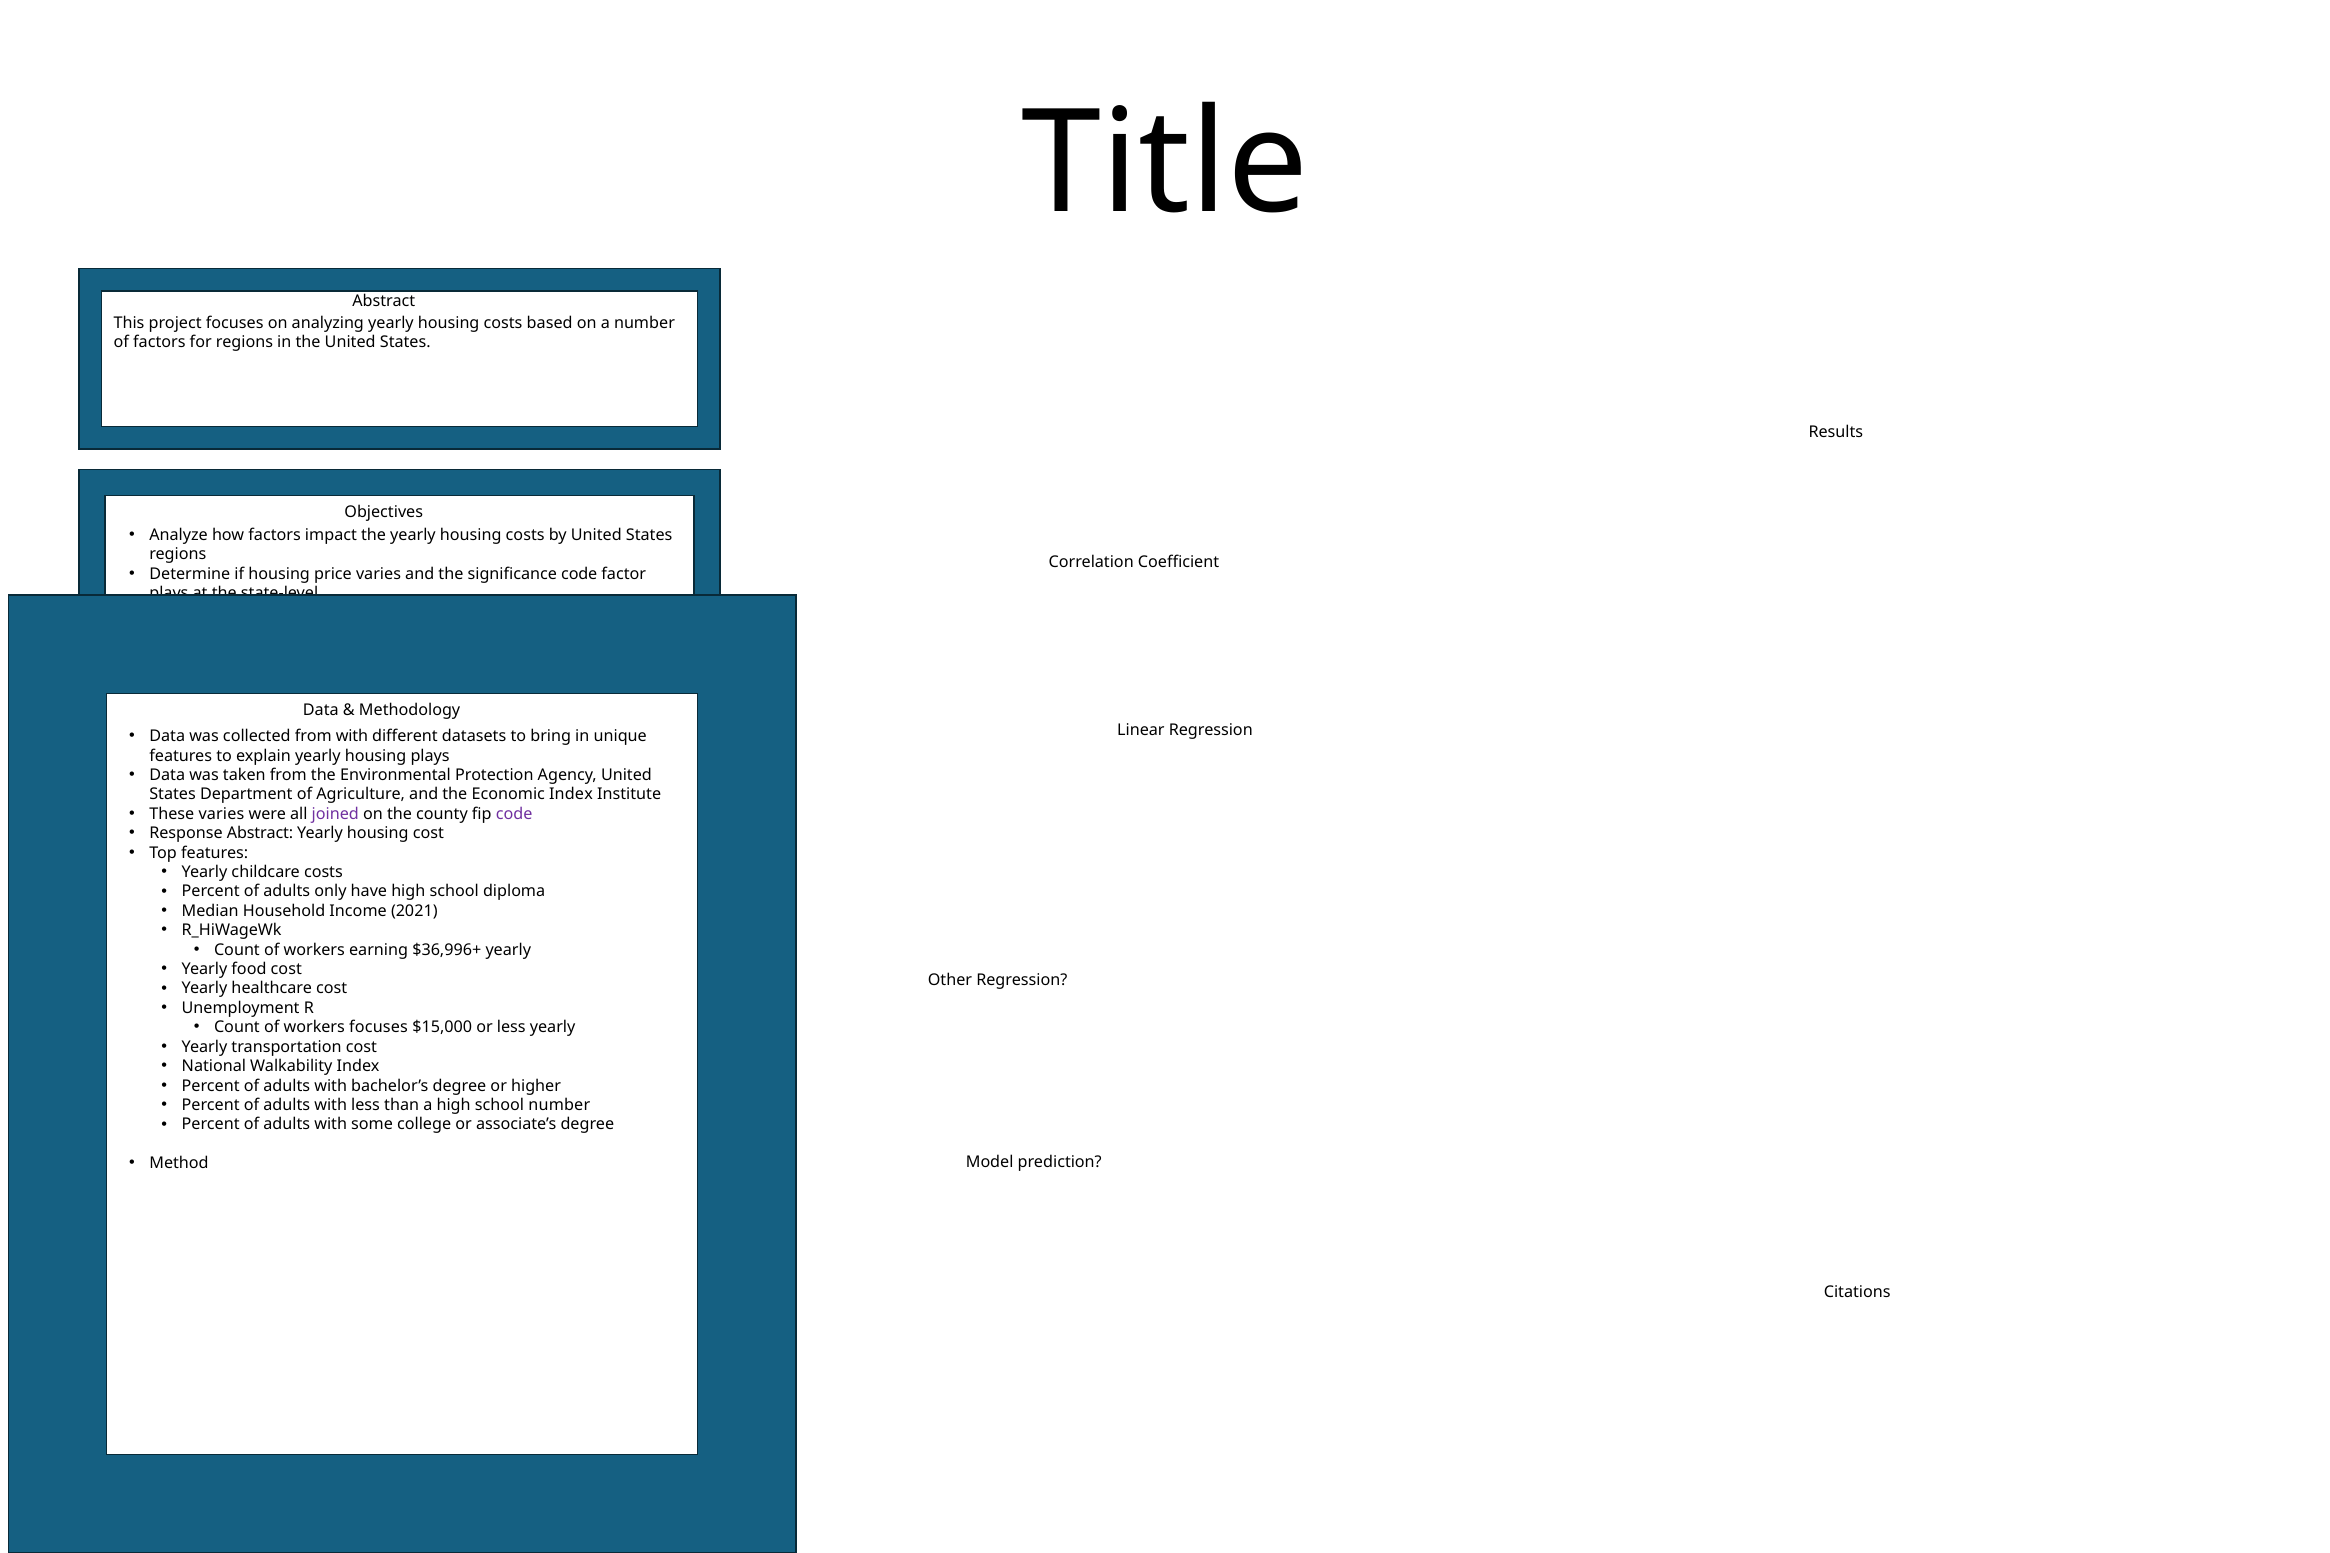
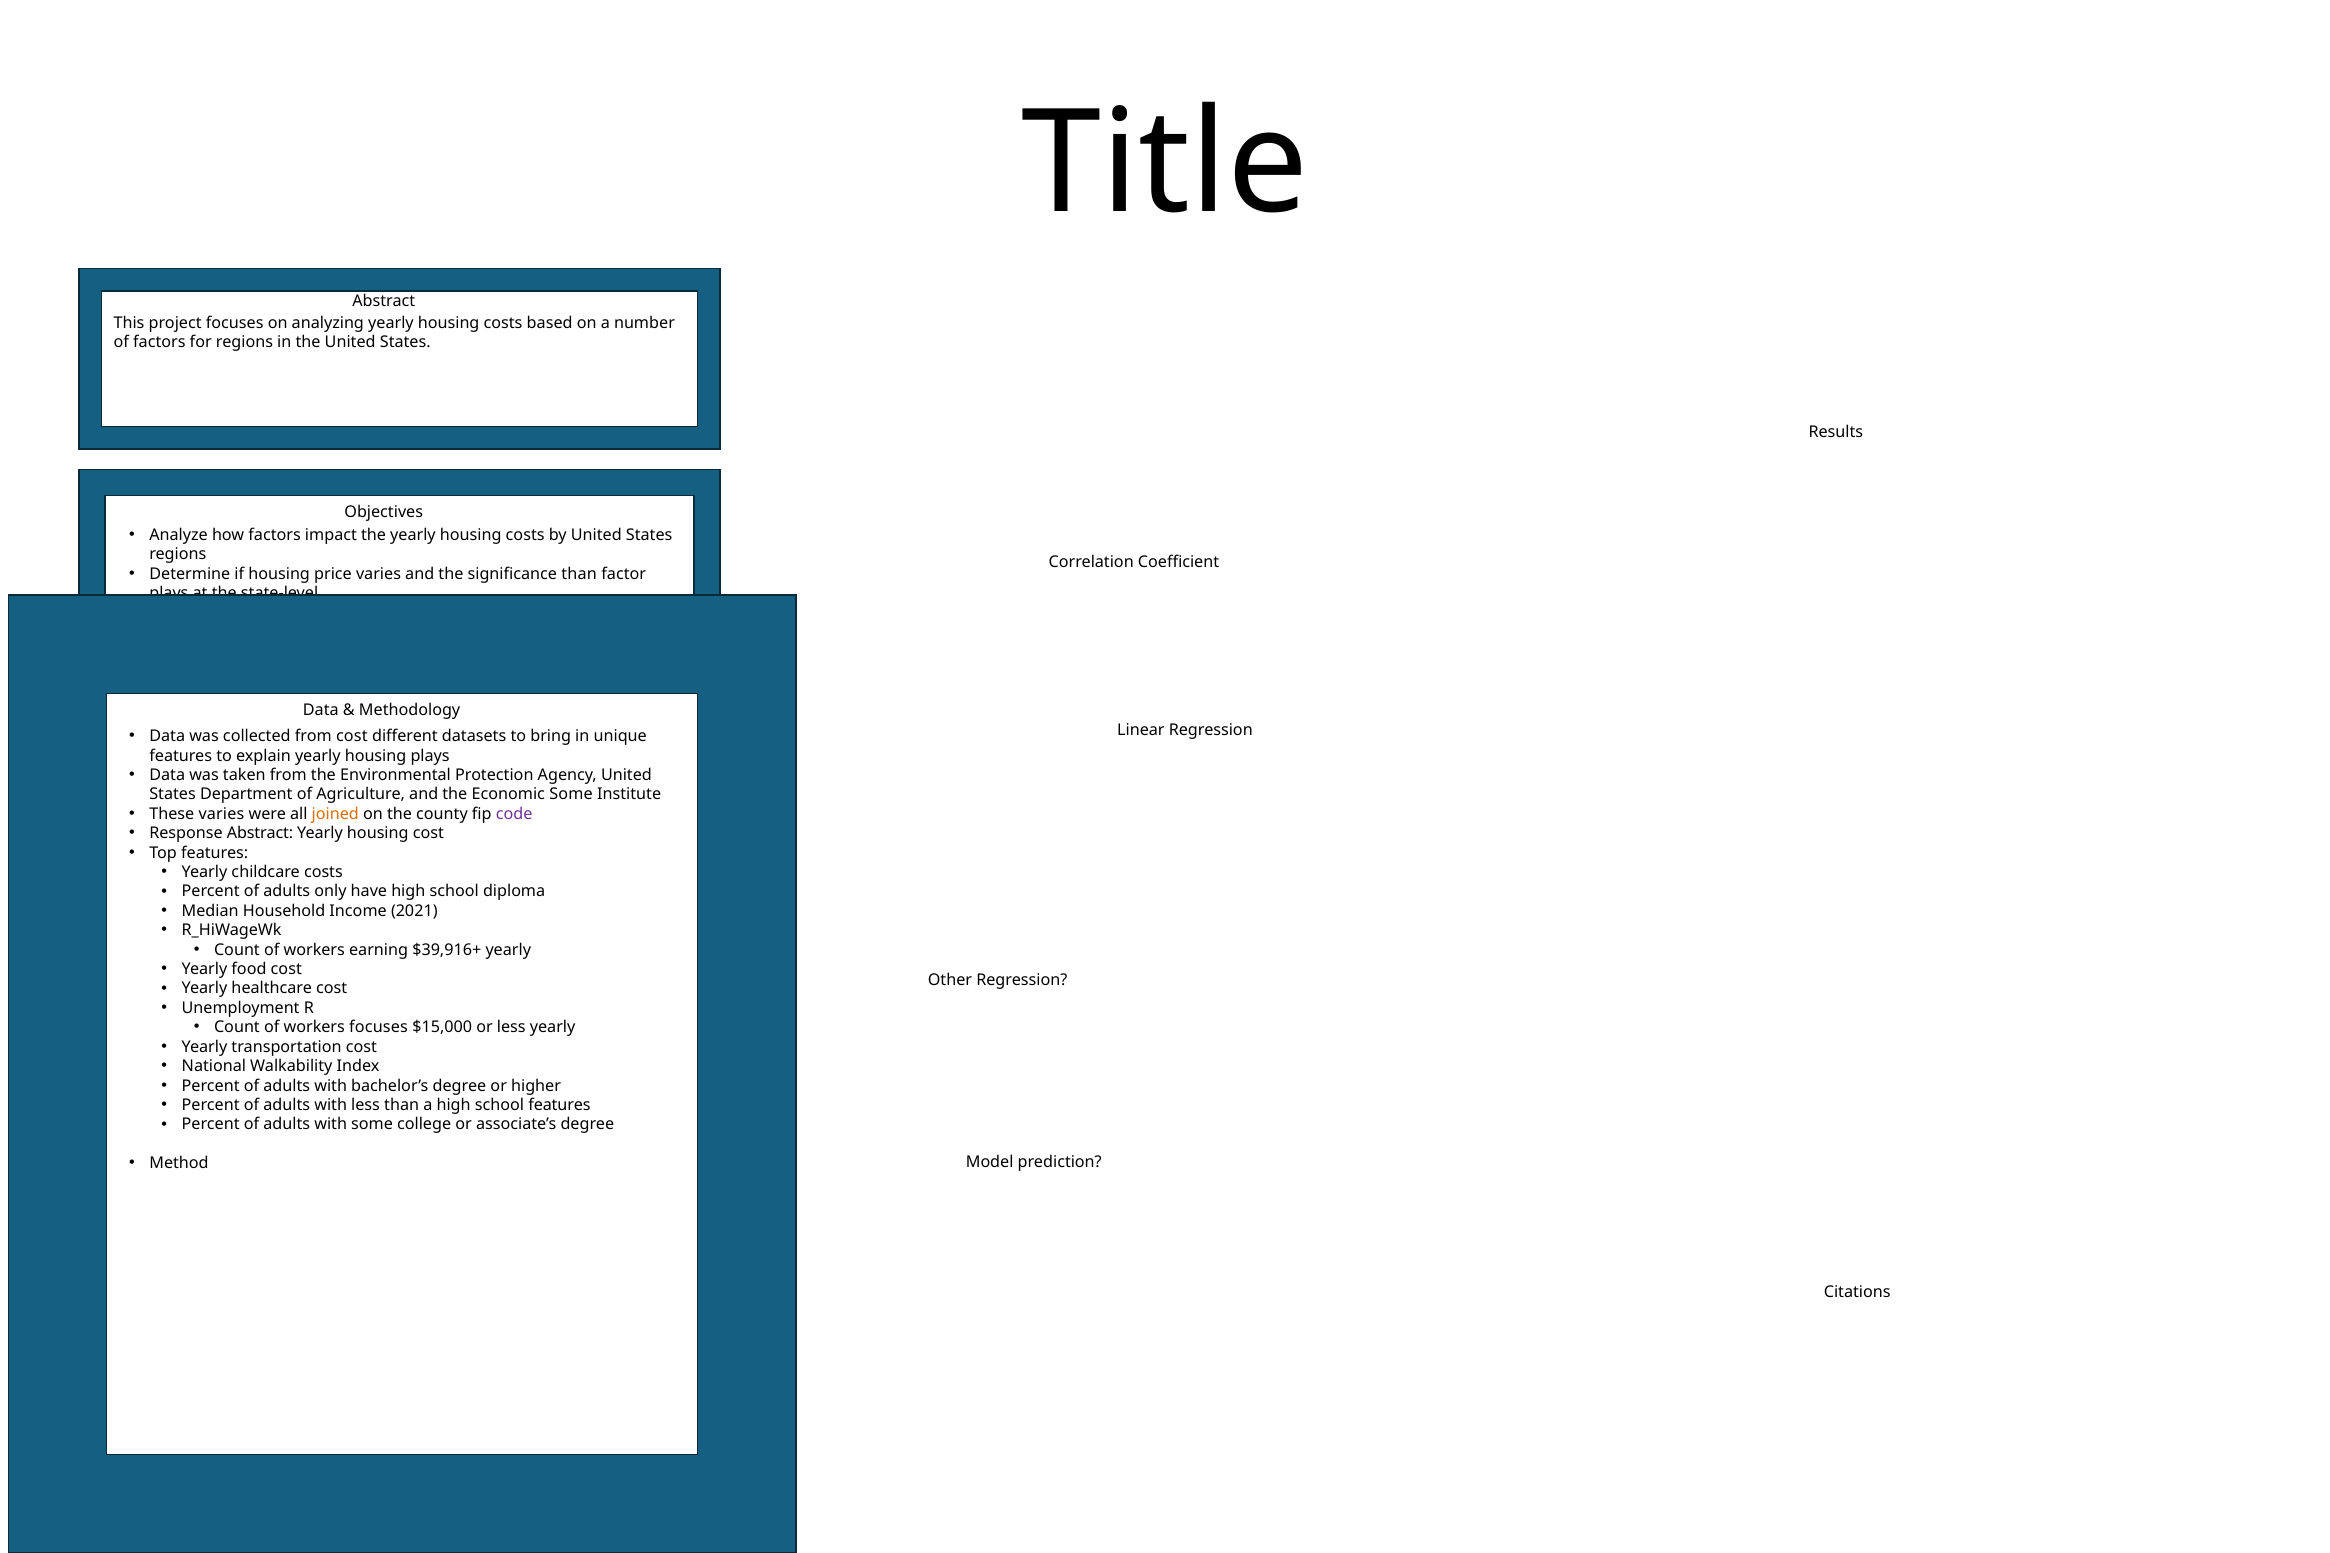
significance code: code -> than
from with: with -> cost
Economic Index: Index -> Some
joined colour: purple -> orange
$36,996+: $36,996+ -> $39,916+
school number: number -> features
